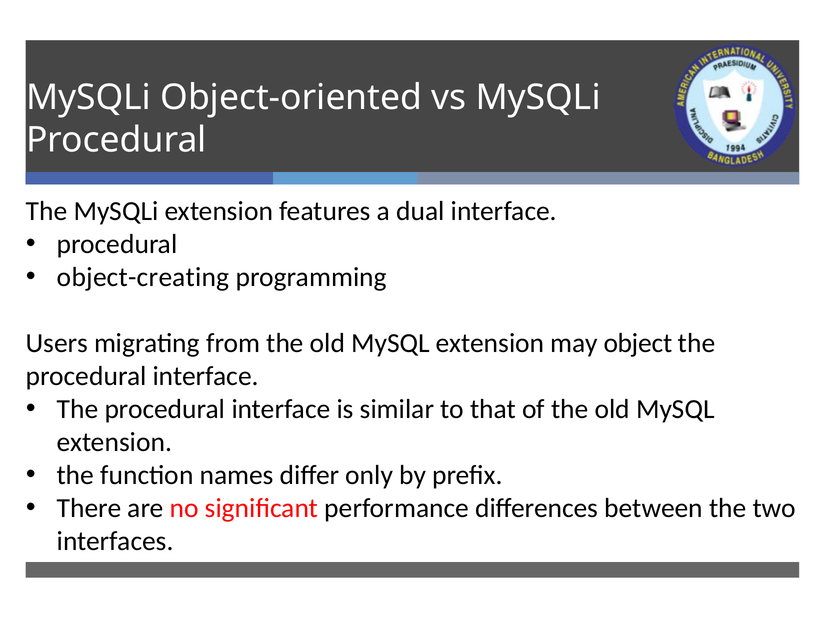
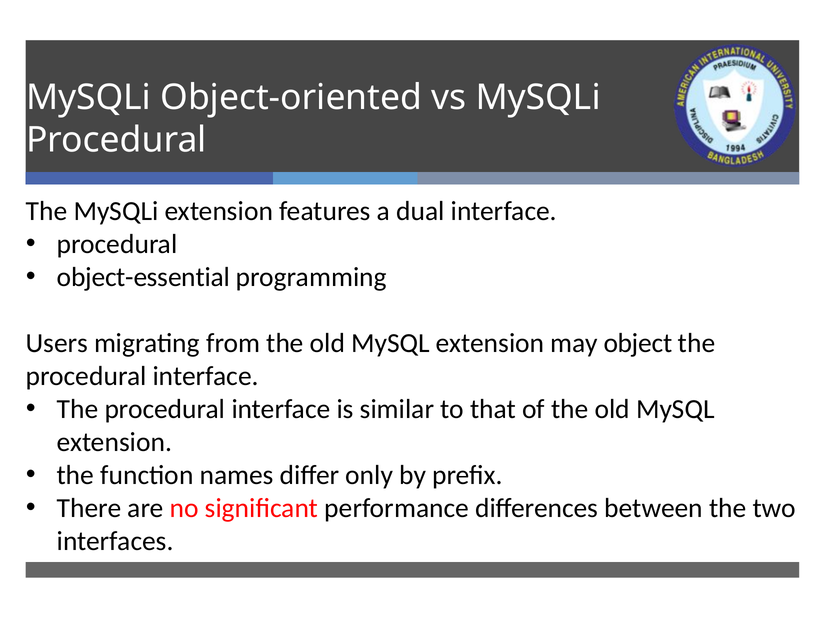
object-creating: object-creating -> object-essential
